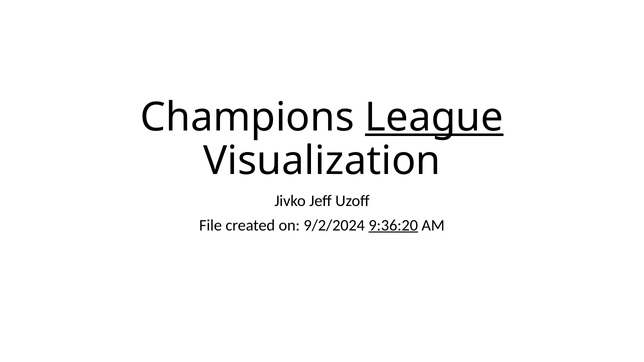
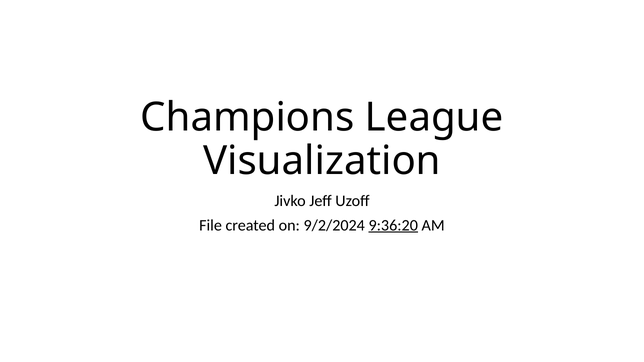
League underline: present -> none
